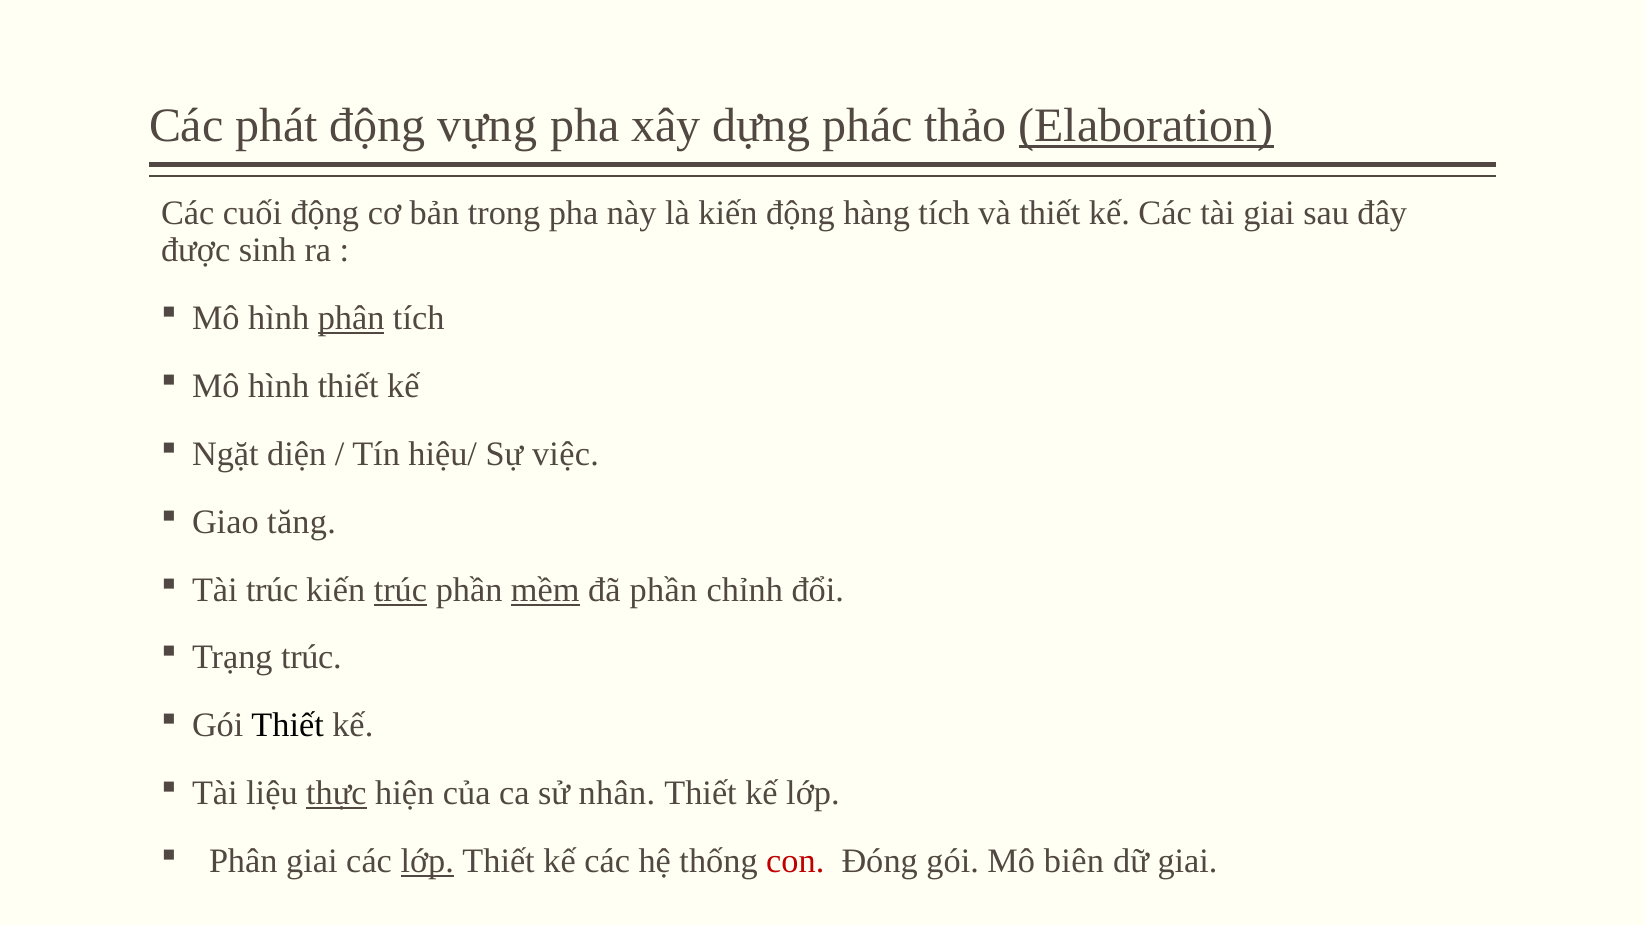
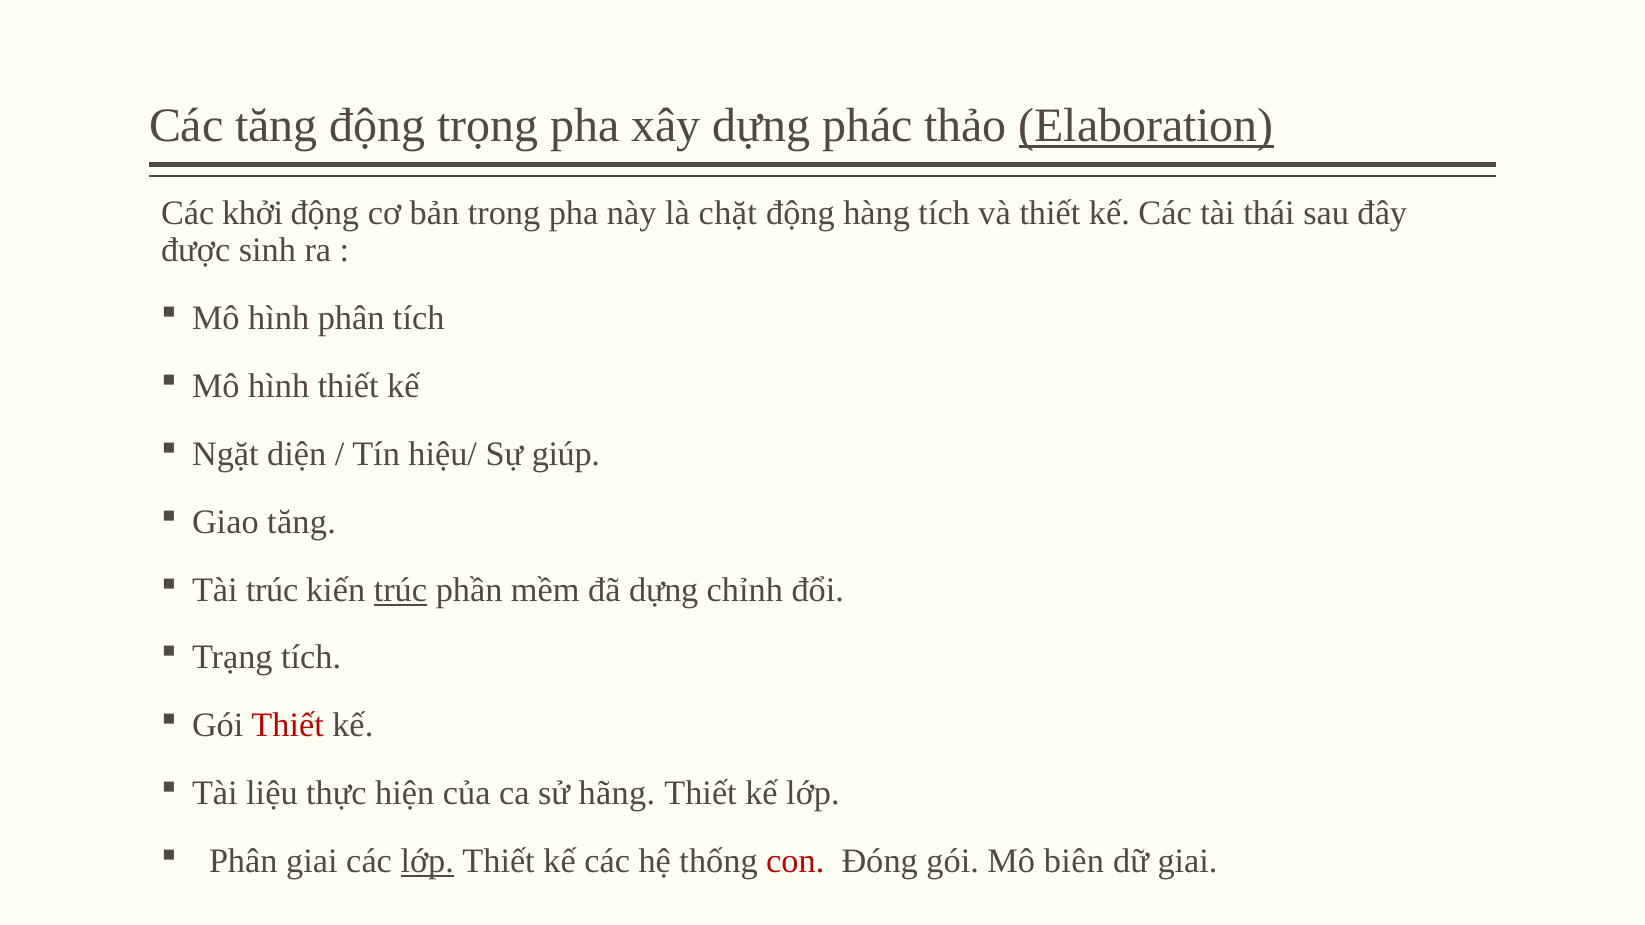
Các phát: phát -> tăng
vựng: vựng -> trọng
cuối: cuối -> khởi
là kiến: kiến -> chặt
tài giai: giai -> thái
phân at (351, 319) underline: present -> none
việc: việc -> giúp
mềm underline: present -> none
đã phần: phần -> dựng
Trạng trúc: trúc -> tích
Thiết at (288, 726) colour: black -> red
thực underline: present -> none
nhân: nhân -> hãng
